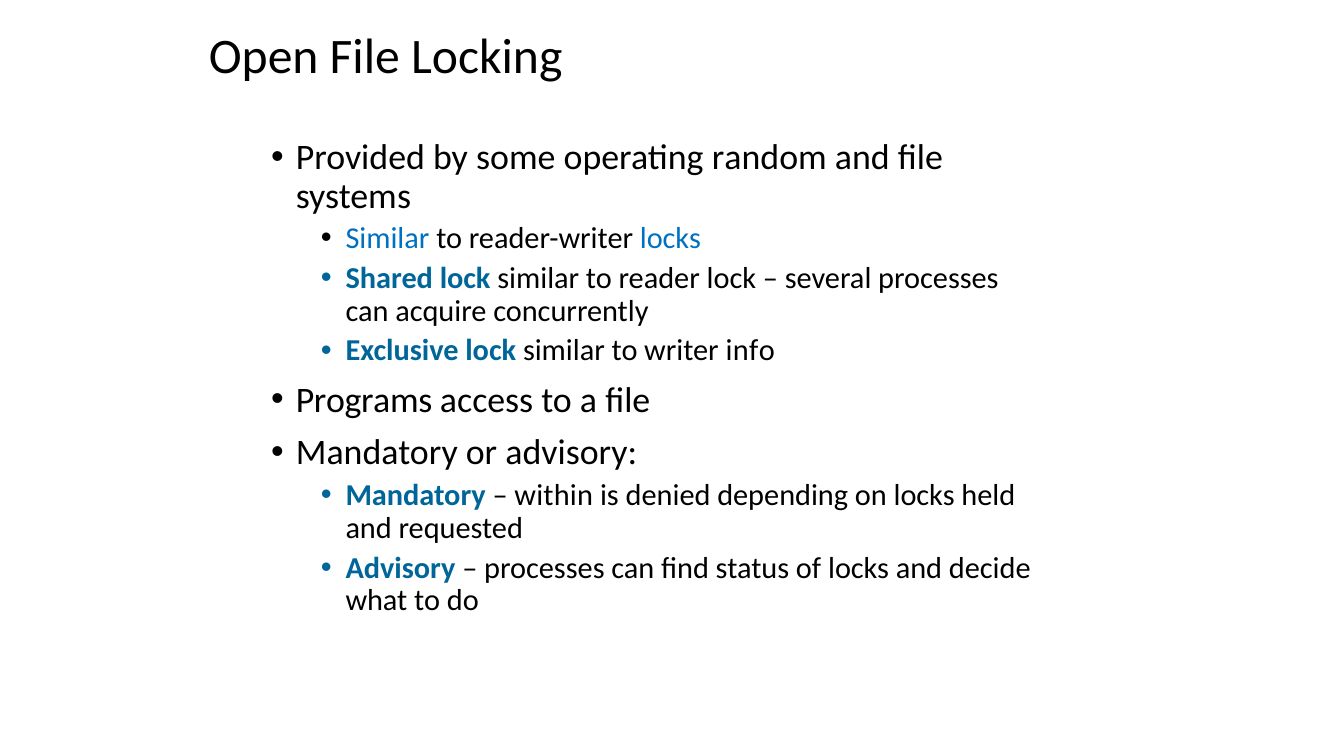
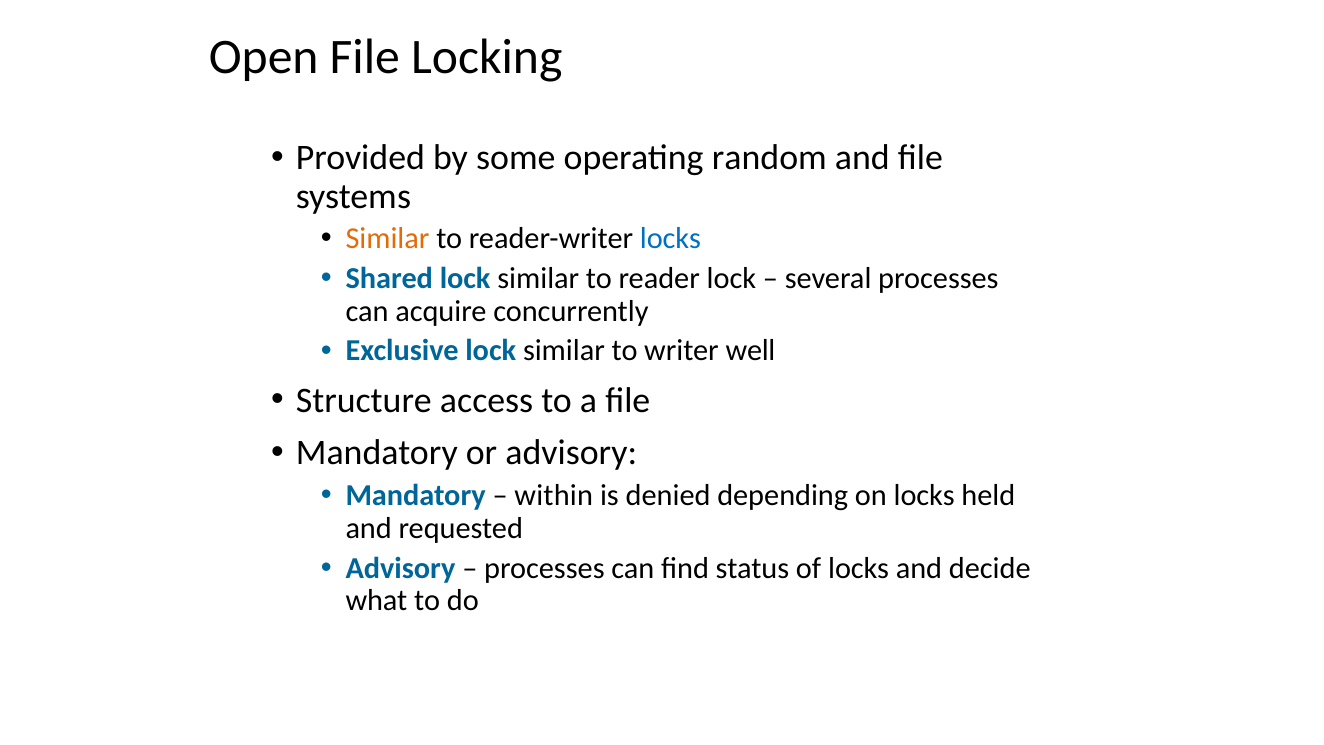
Similar at (388, 239) colour: blue -> orange
info: info -> well
Programs: Programs -> Structure
